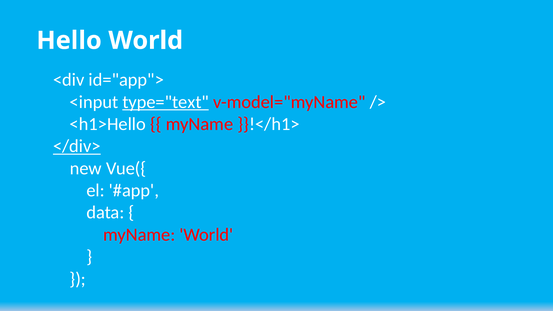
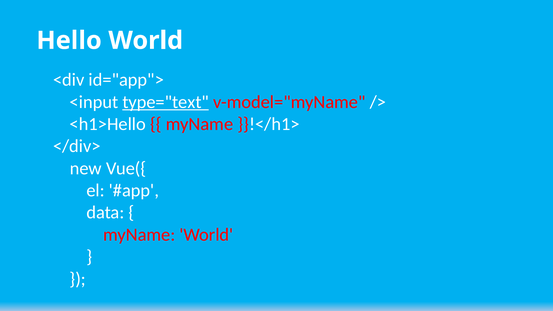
</div> underline: present -> none
